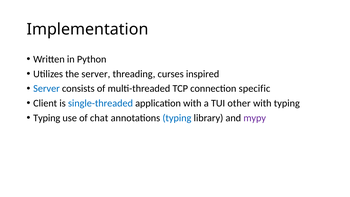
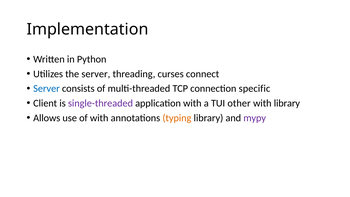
inspired: inspired -> connect
single-threaded colour: blue -> purple
with typing: typing -> library
Typing at (47, 118): Typing -> Allows
of chat: chat -> with
typing at (177, 118) colour: blue -> orange
